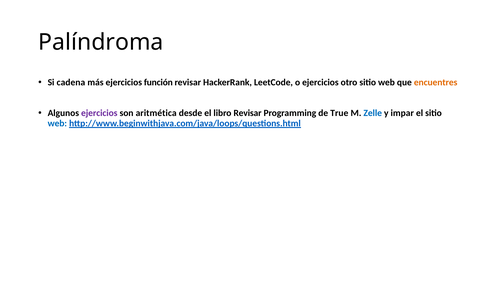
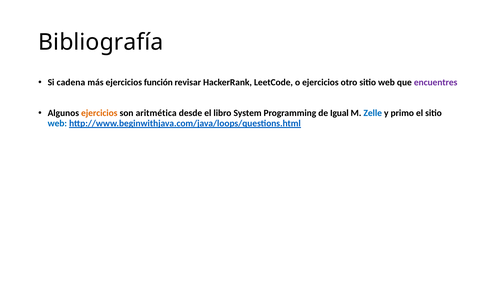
Palíndroma: Palíndroma -> Bibliografía
encuentres colour: orange -> purple
ejercicios at (99, 113) colour: purple -> orange
libro Revisar: Revisar -> System
True: True -> Igual
impar: impar -> primo
